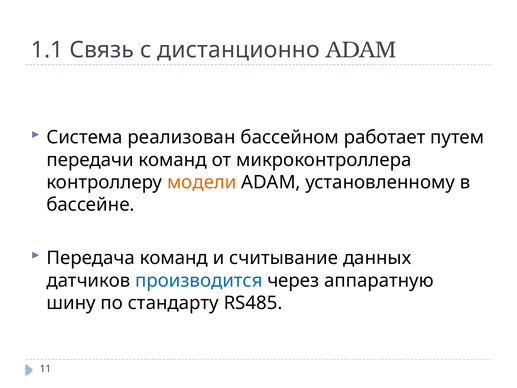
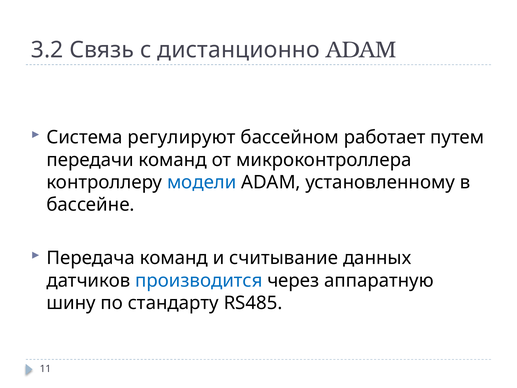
1.1: 1.1 -> 3.2
реализован: реализован -> регулируют
модели colour: orange -> blue
